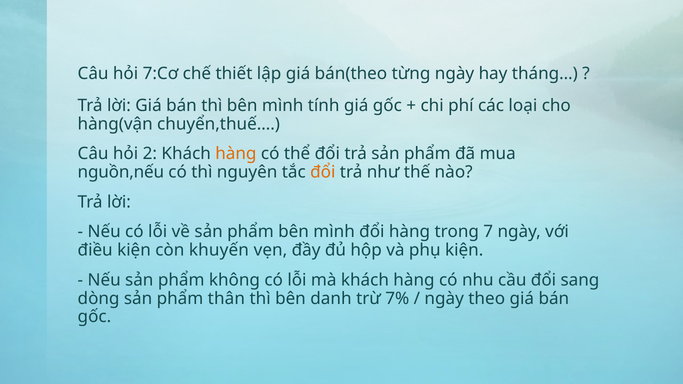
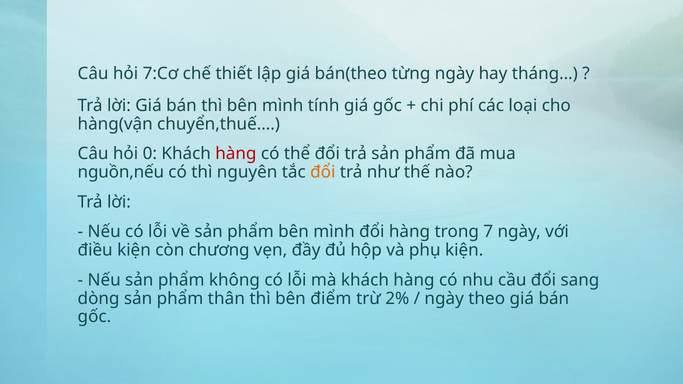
2: 2 -> 0
hàng at (236, 154) colour: orange -> red
khuyến: khuyến -> chương
danh: danh -> điểm
7%: 7% -> 2%
